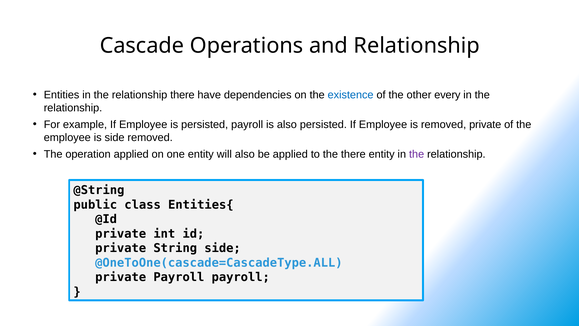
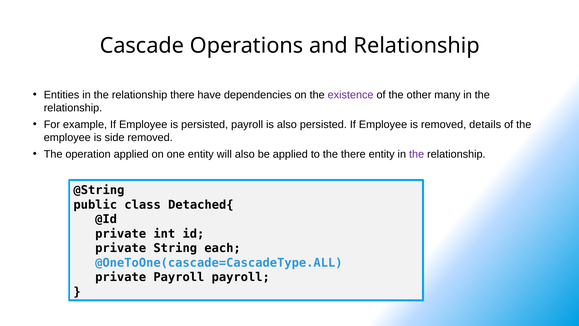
existence colour: blue -> purple
every: every -> many
removed private: private -> details
Entities{: Entities{ -> Detached{
String side: side -> each
